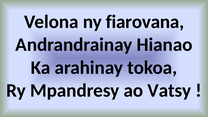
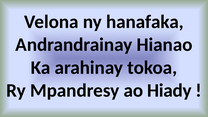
fiarovana: fiarovana -> hanafaka
Vatsy: Vatsy -> Hiady
